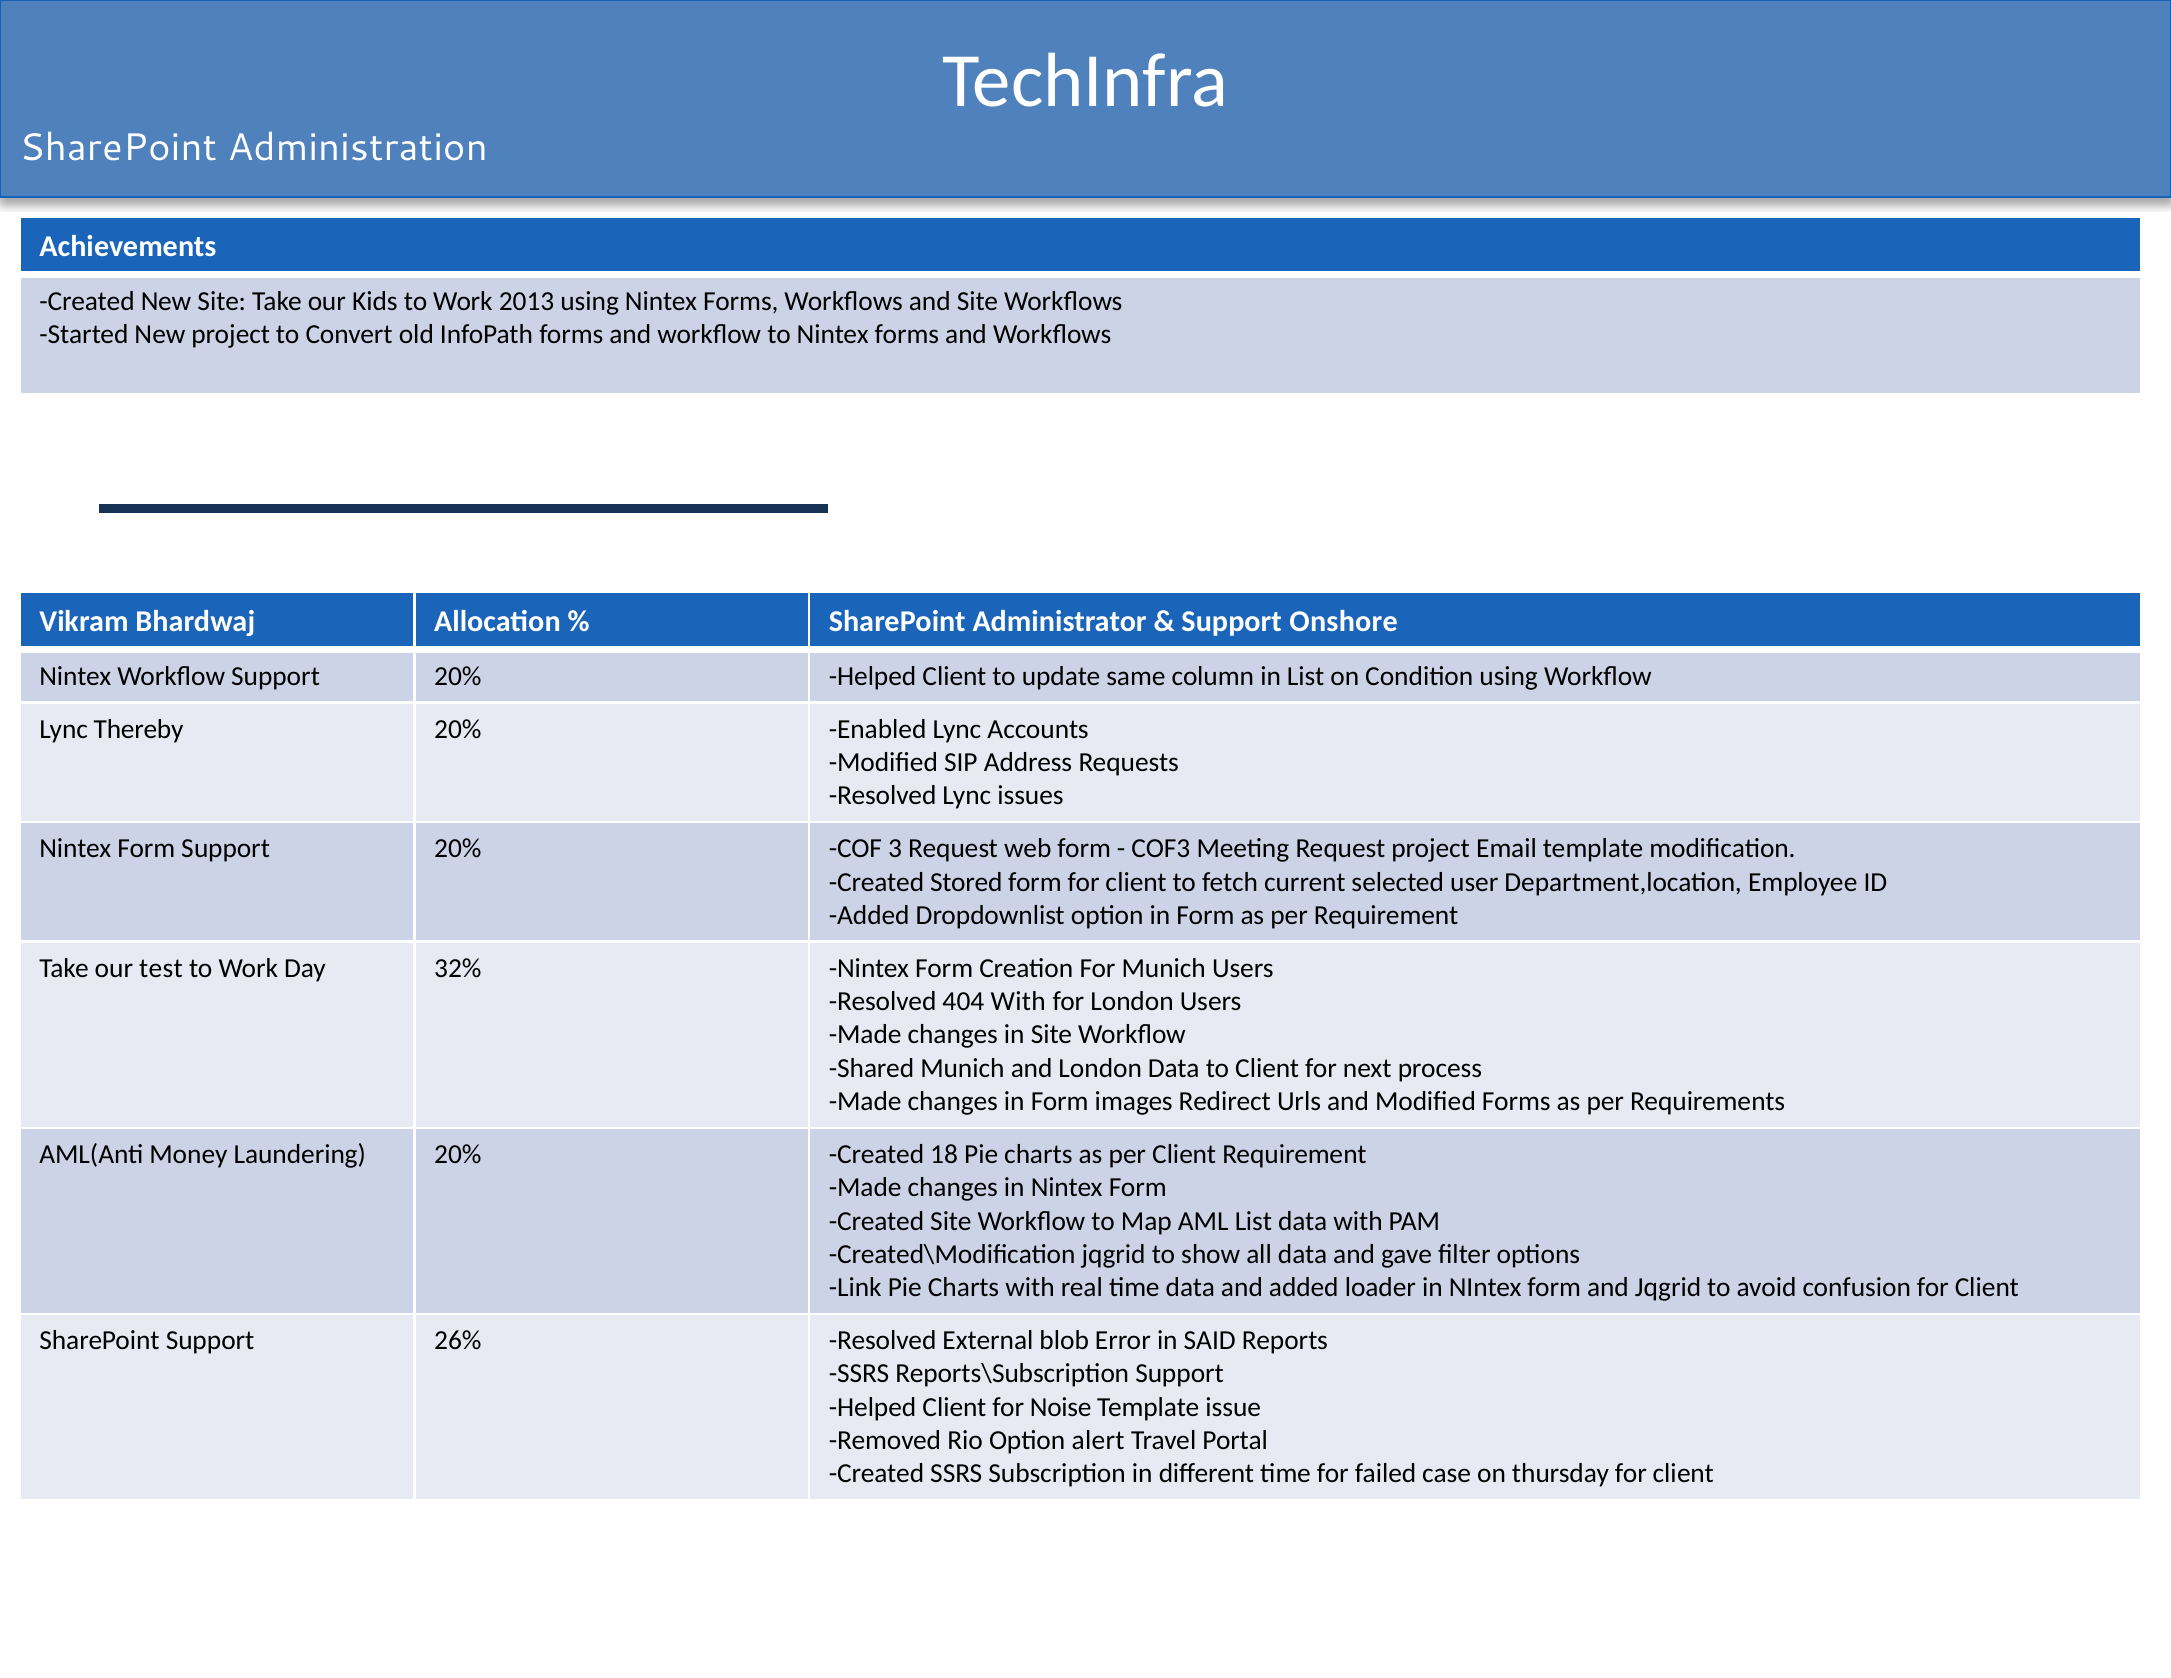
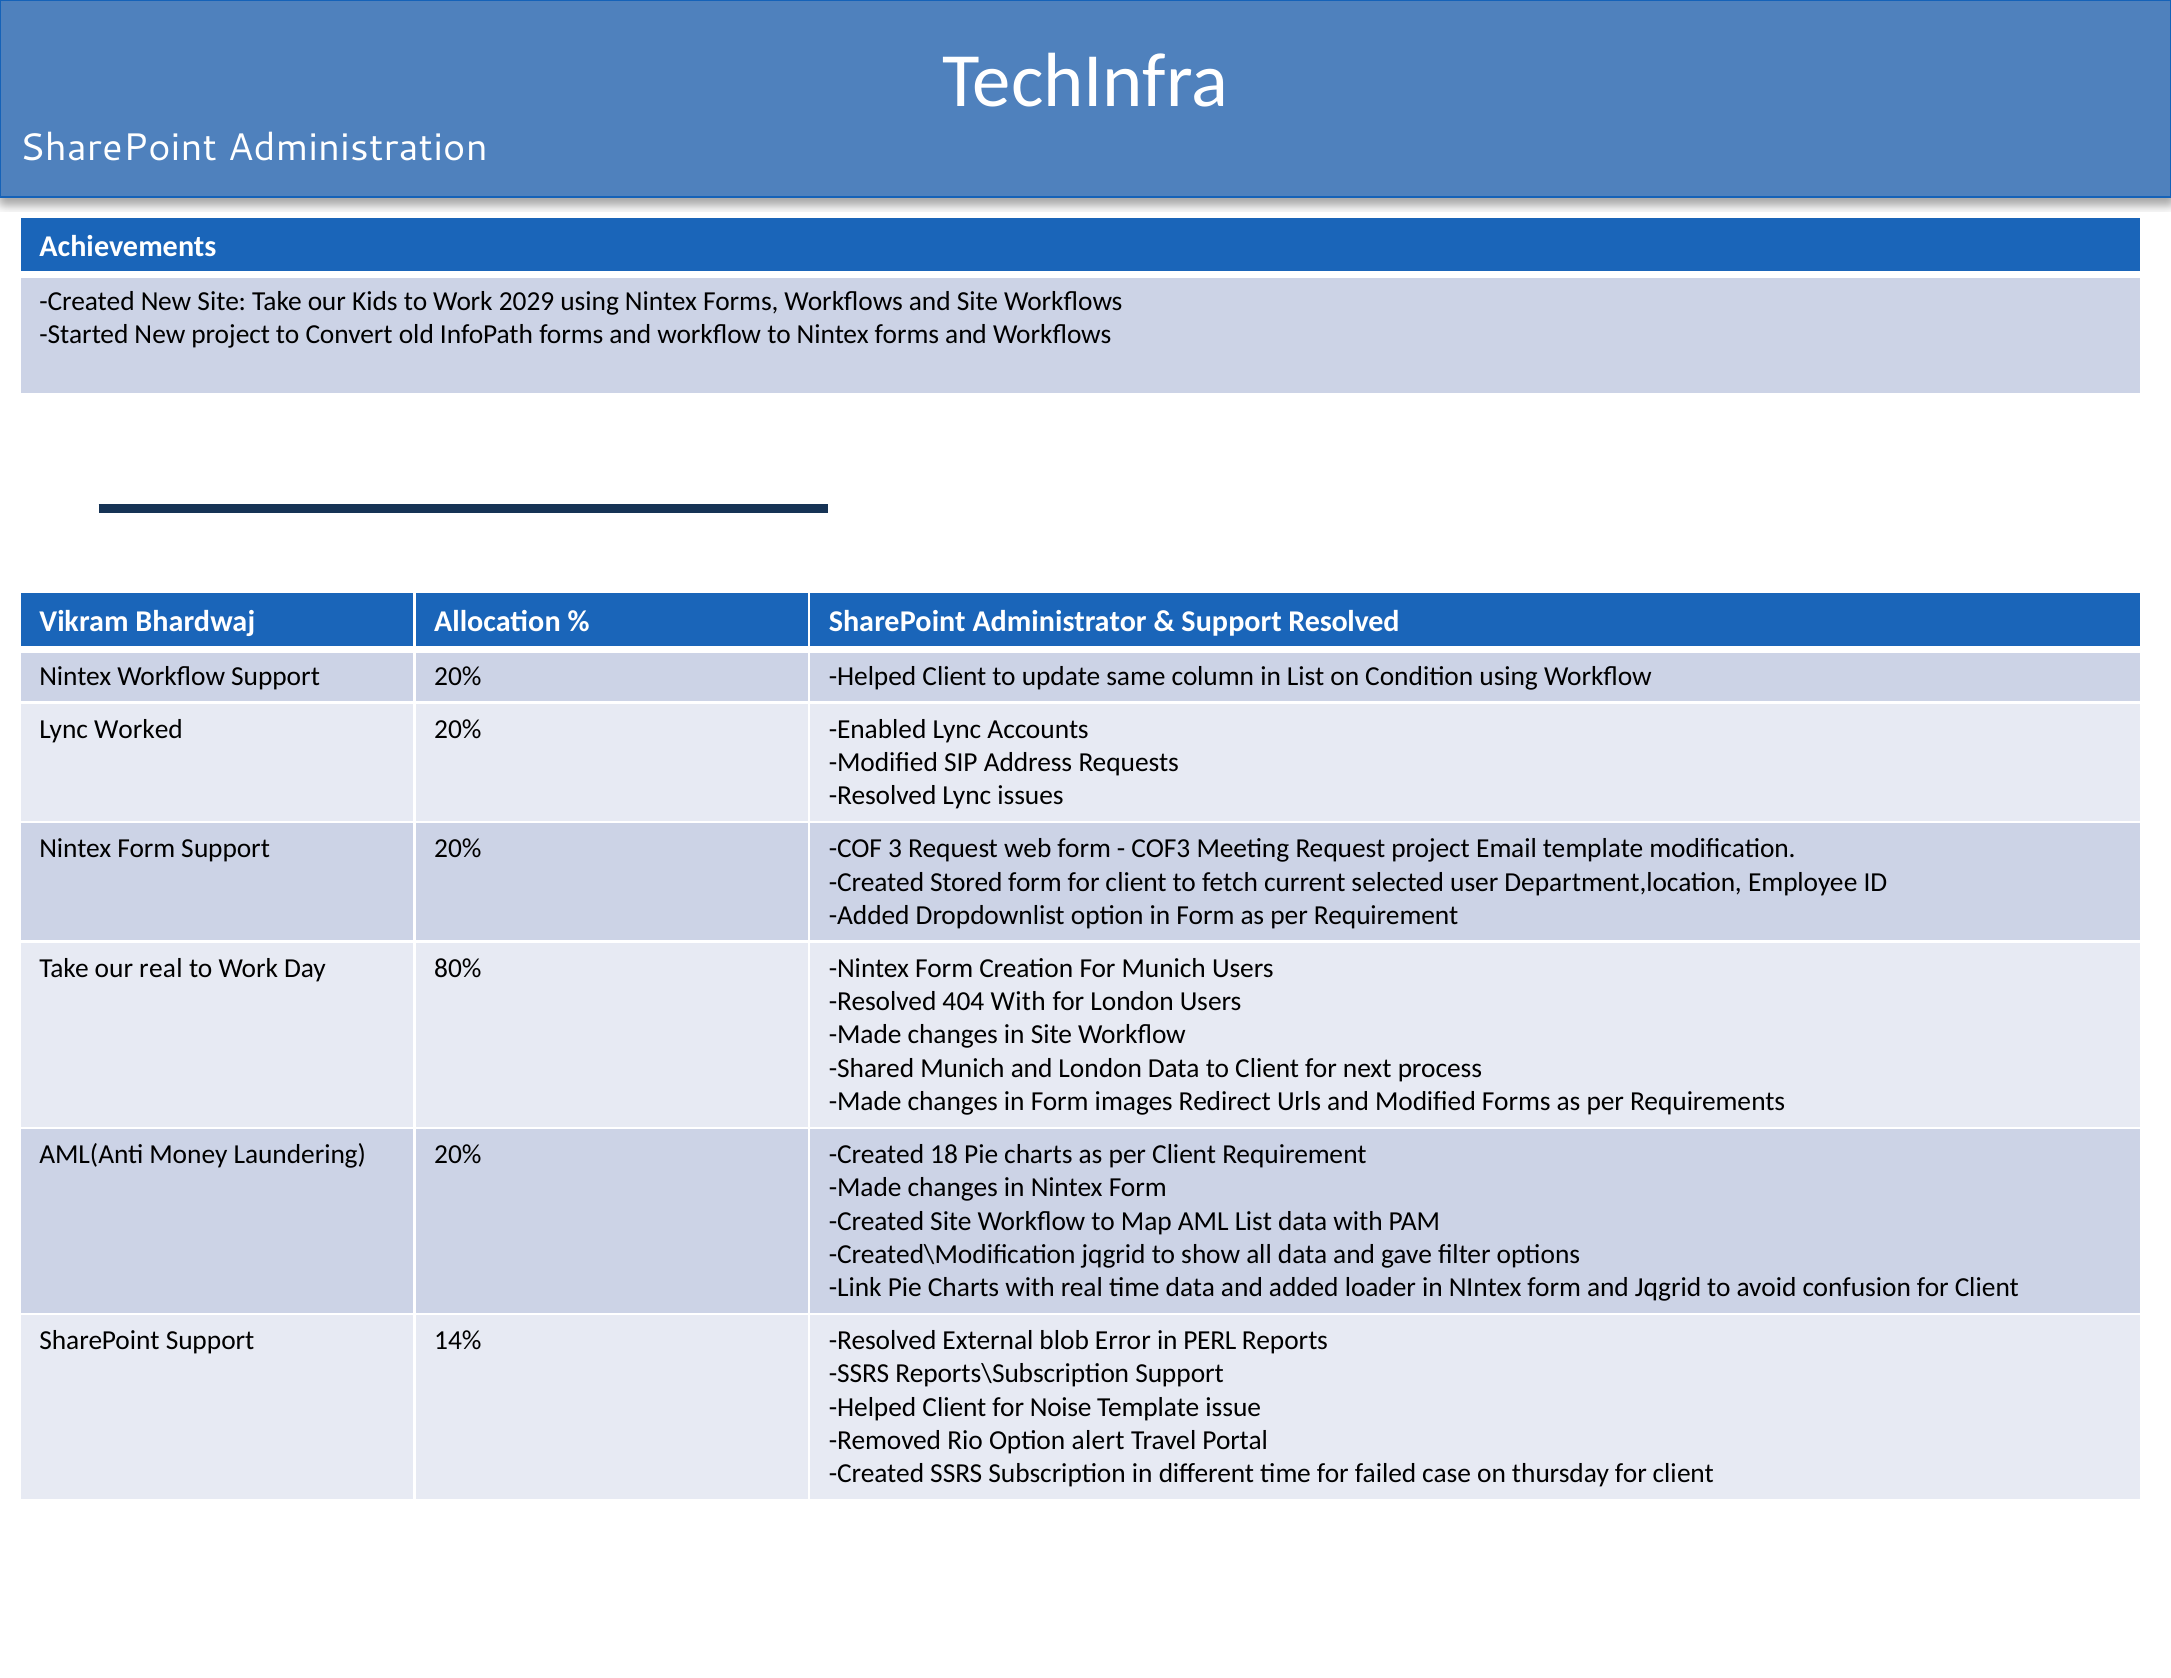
2013: 2013 -> 2029
Support Onshore: Onshore -> Resolved
Thereby: Thereby -> Worked
our test: test -> real
32%: 32% -> 80%
26%: 26% -> 14%
SAID: SAID -> PERL
